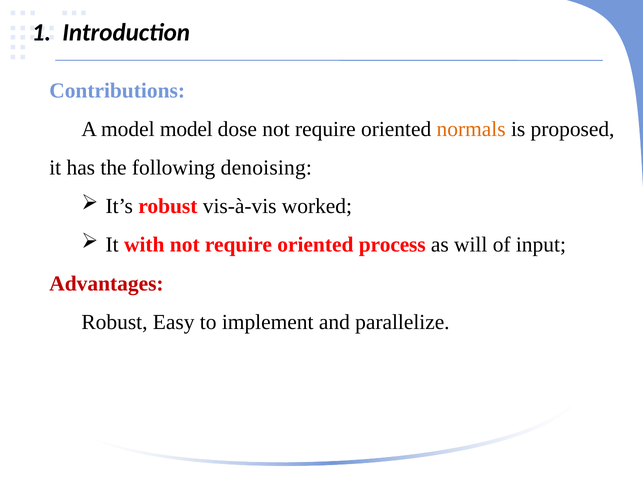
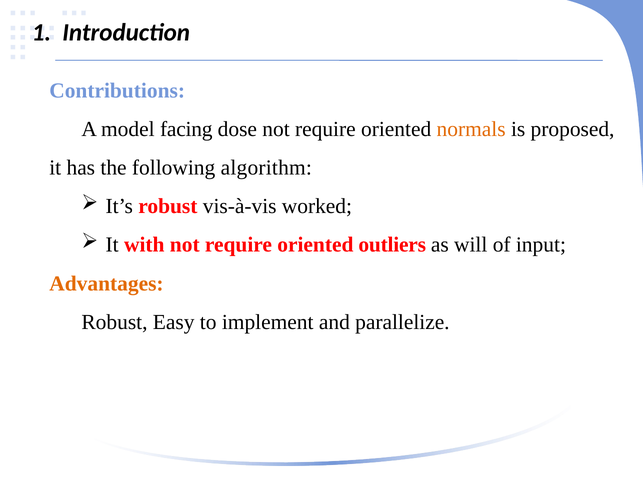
model model: model -> facing
denoising: denoising -> algorithm
process: process -> outliers
Advantages colour: red -> orange
